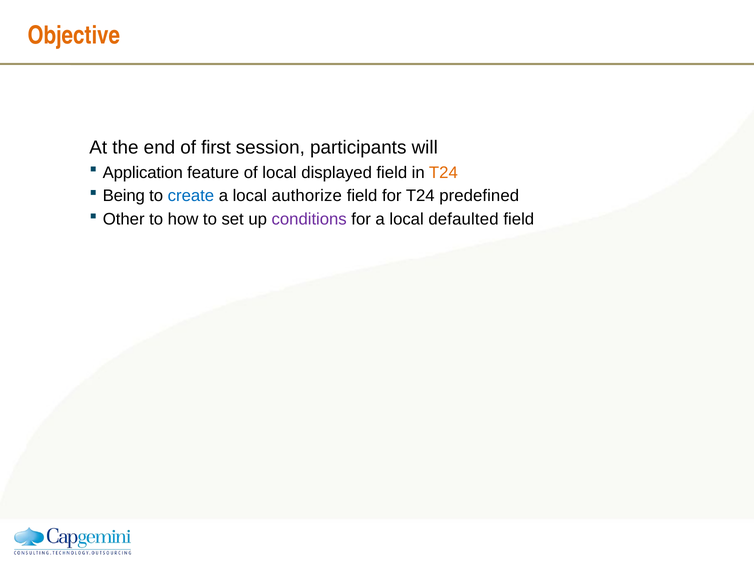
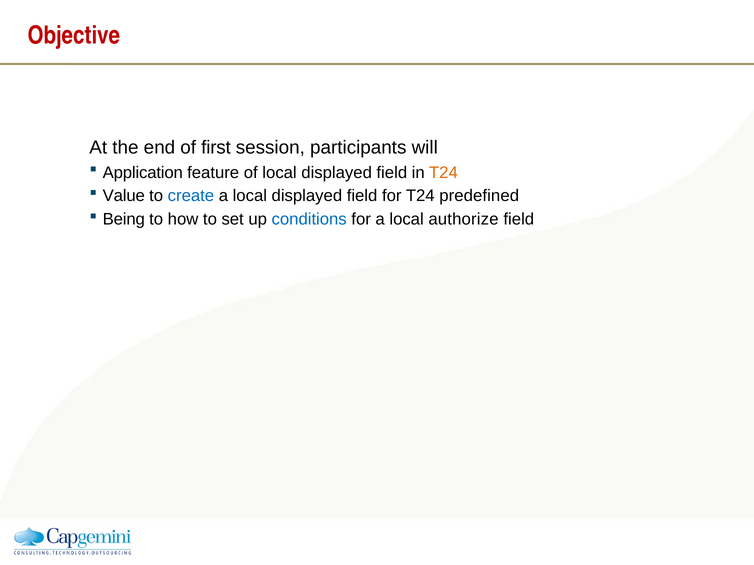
Objective colour: orange -> red
Being: Being -> Value
a local authorize: authorize -> displayed
Other: Other -> Being
conditions colour: purple -> blue
defaulted: defaulted -> authorize
